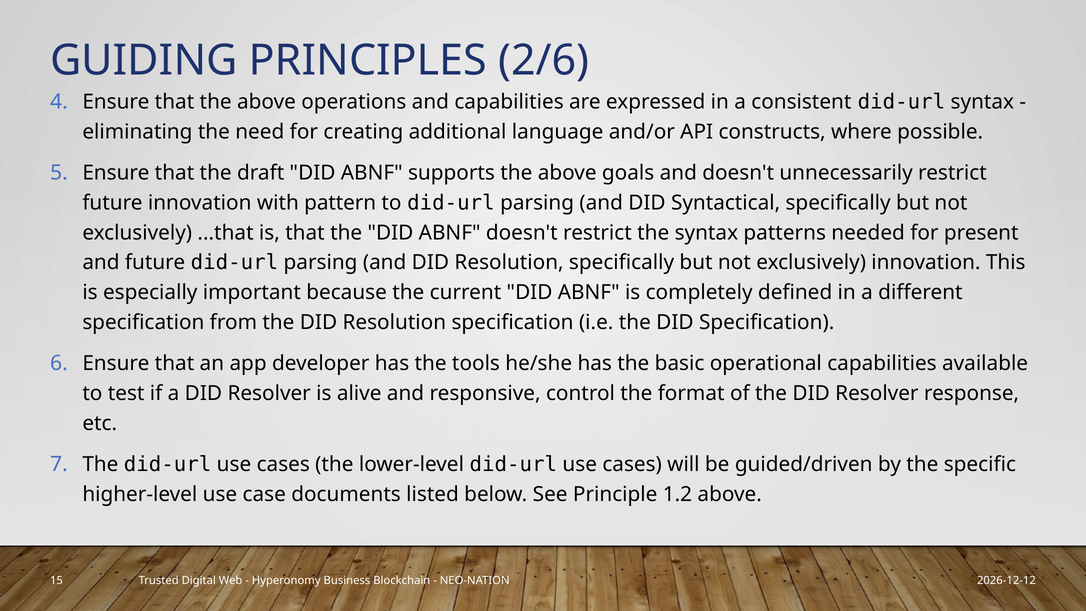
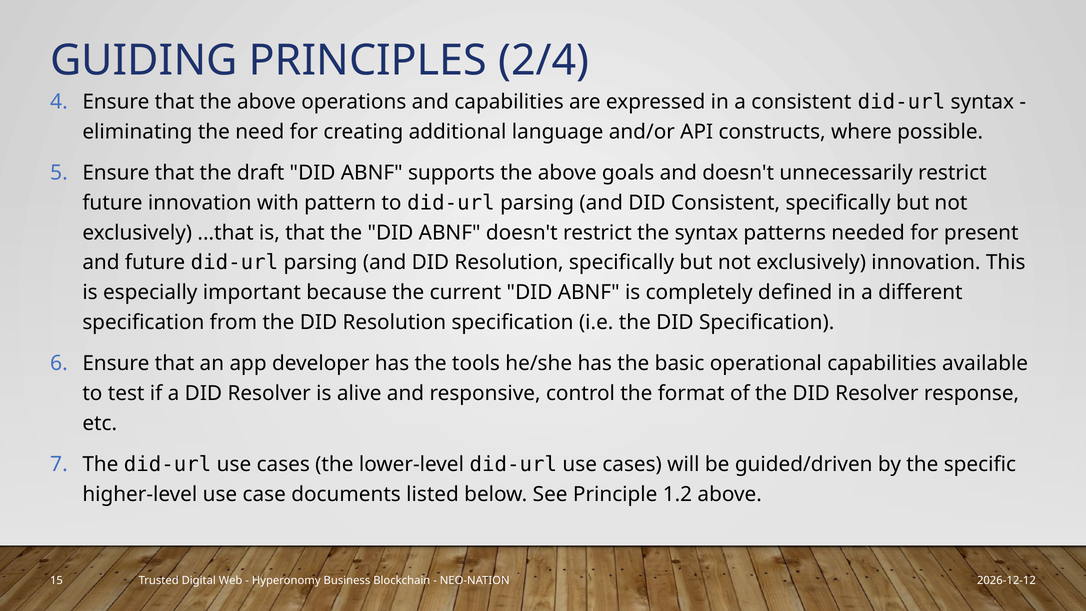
2/6: 2/6 -> 2/4
DID Syntactical: Syntactical -> Consistent
